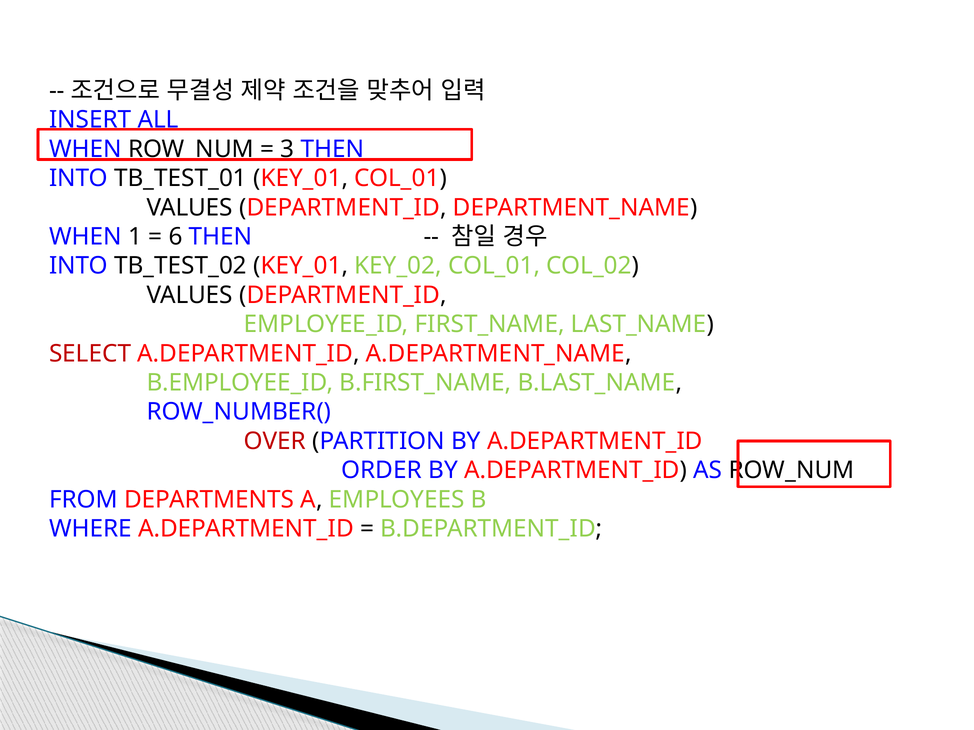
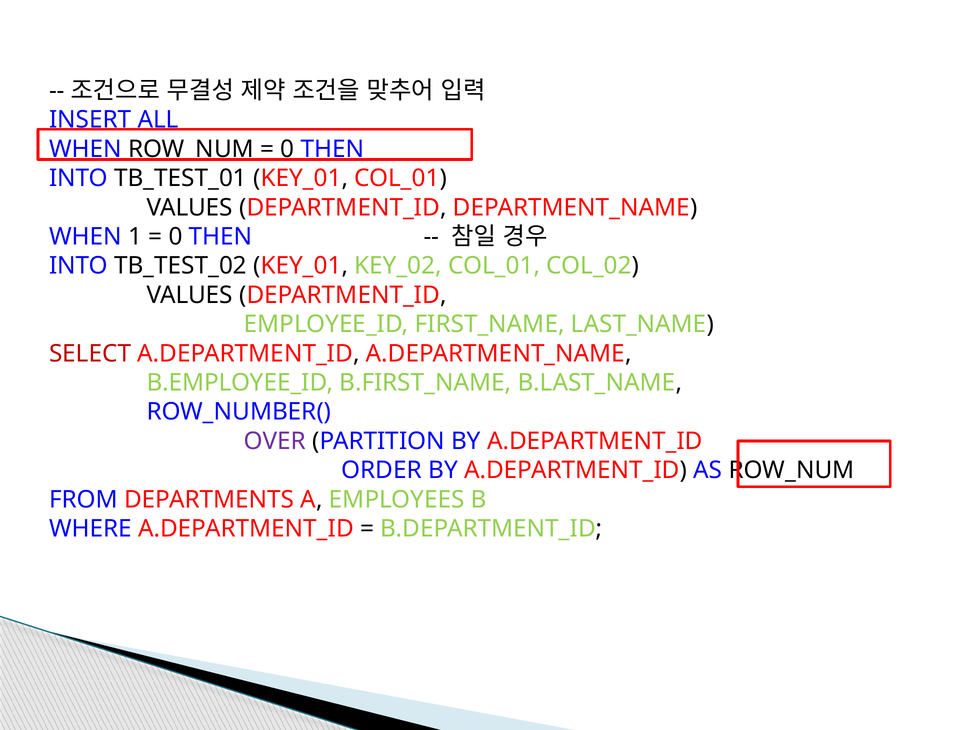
3 at (287, 149): 3 -> 0
6 at (176, 237): 6 -> 0
OVER colour: red -> purple
